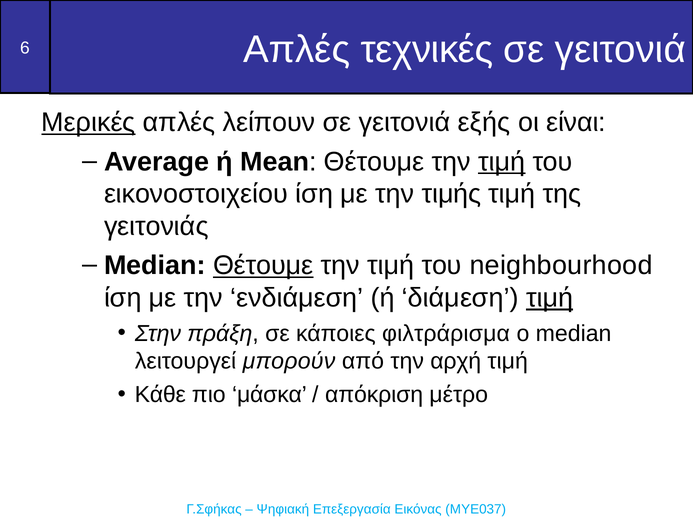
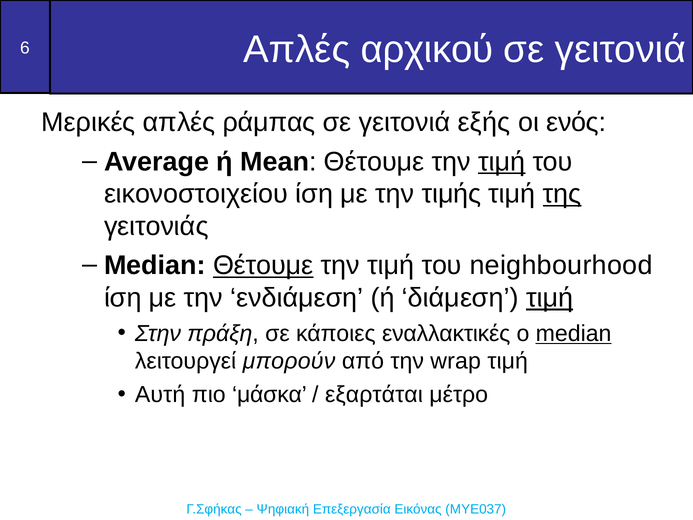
τεχνικές: τεχνικές -> αρχικού
Μερικές underline: present -> none
λείπουν: λείπουν -> ράμπας
είναι: είναι -> ενός
της underline: none -> present
φιλτράρισμα: φιλτράρισμα -> εναλλακτικές
median at (574, 333) underline: none -> present
αρχή: αρχή -> wrap
Κάθε: Κάθε -> Αυτή
απόκριση: απόκριση -> εξαρτάται
